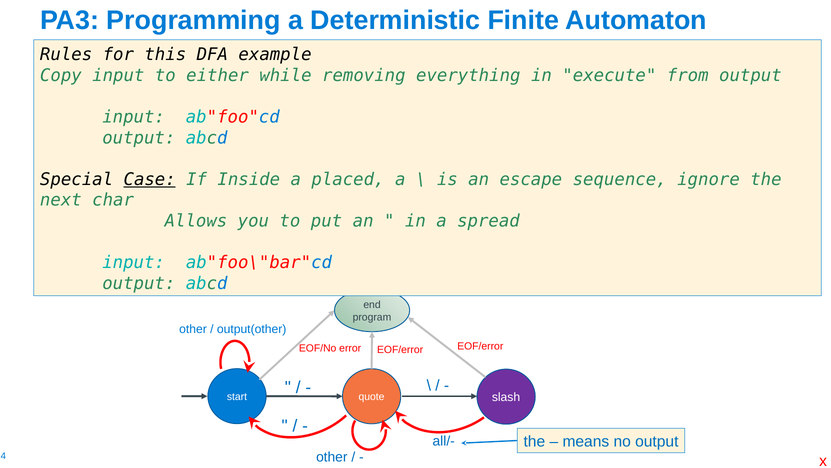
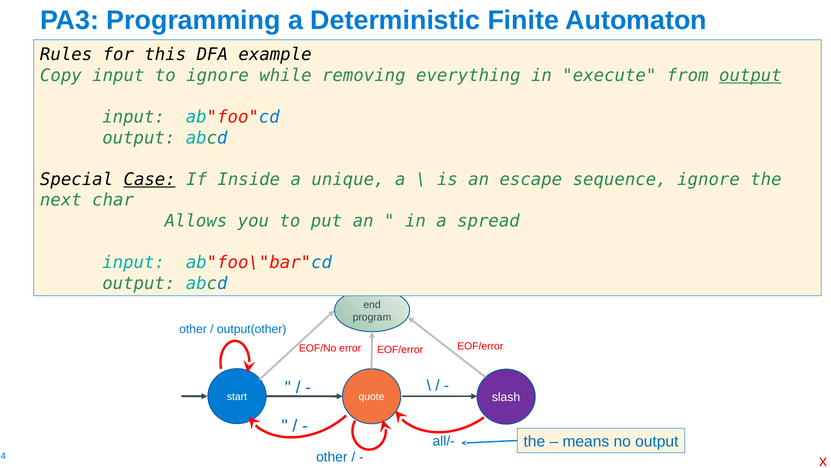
to either: either -> ignore
output at (750, 75) underline: none -> present
placed: placed -> unique
